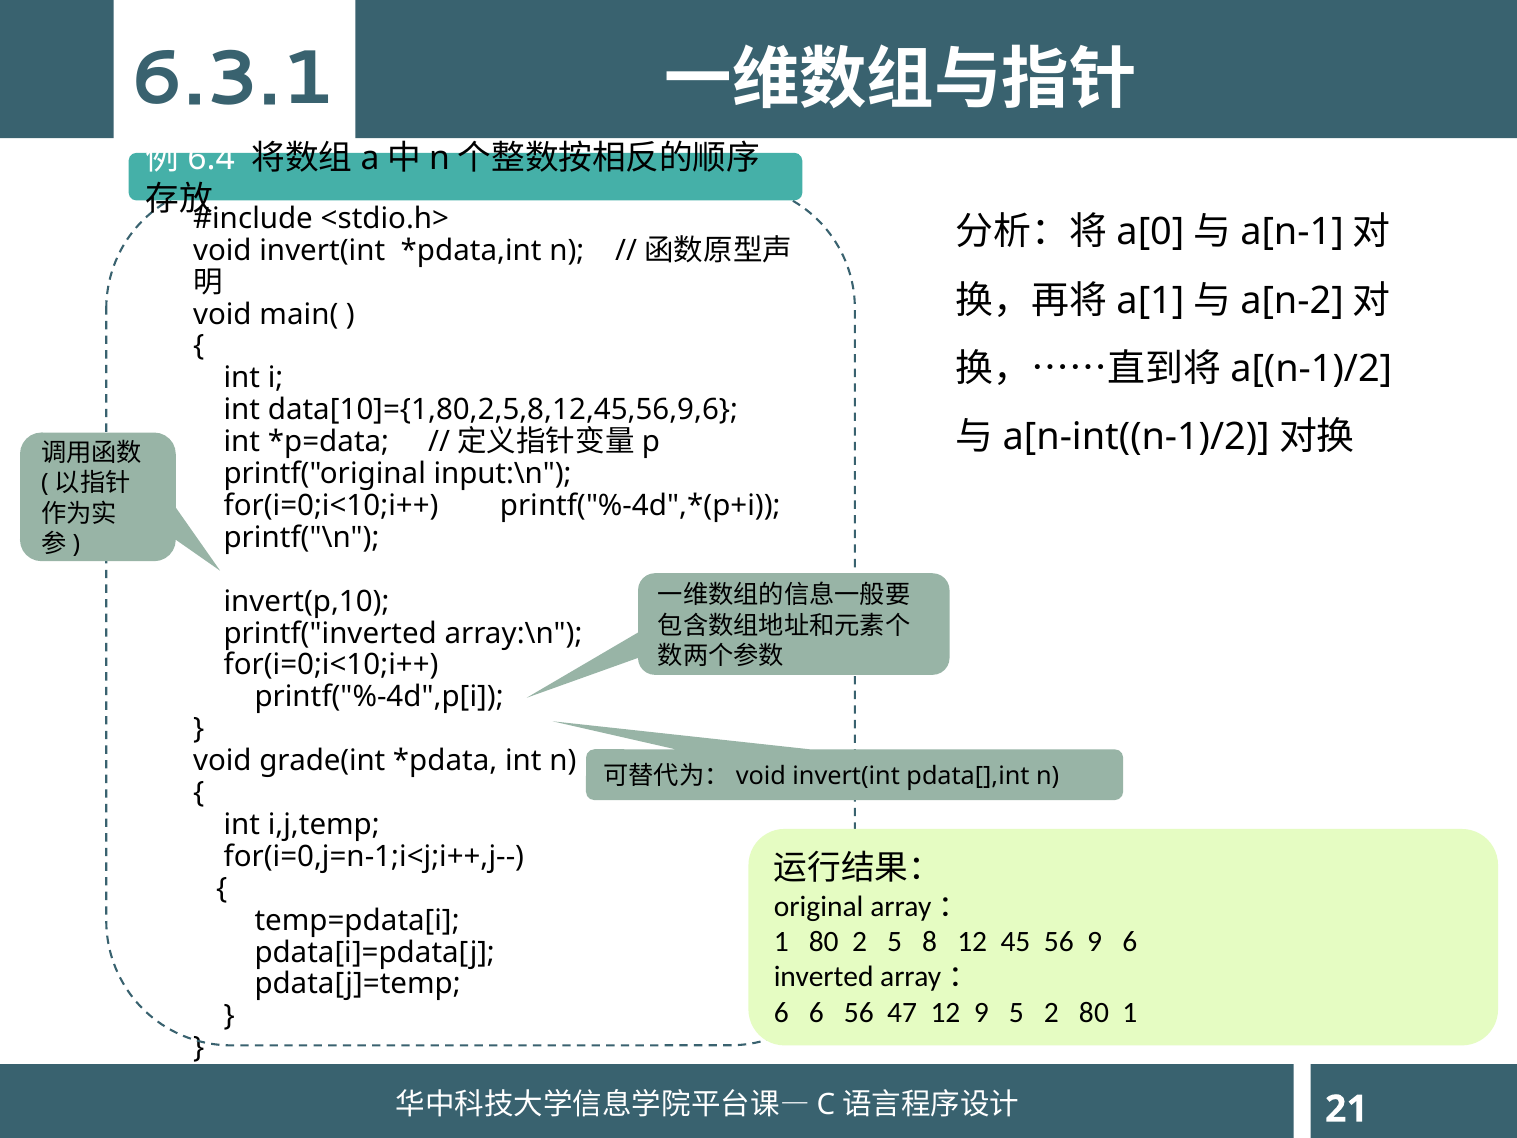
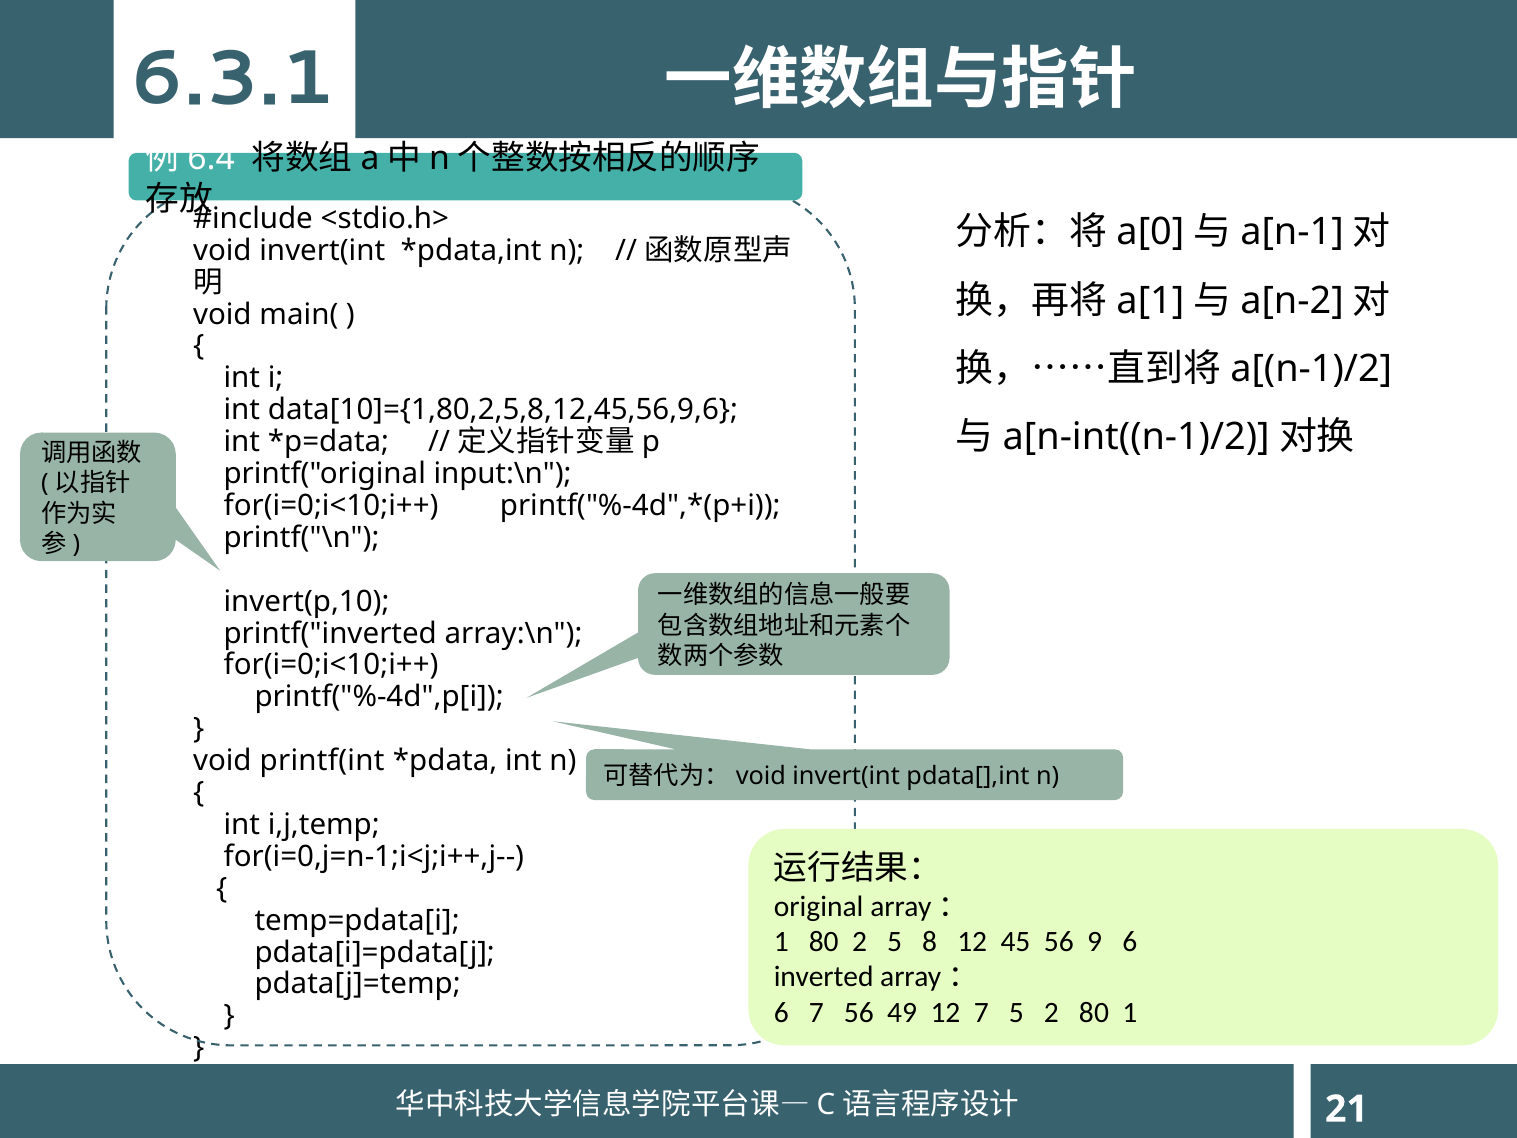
grade(int: grade(int -> printf(int
6 6: 6 -> 7
47: 47 -> 49
12 9: 9 -> 7
